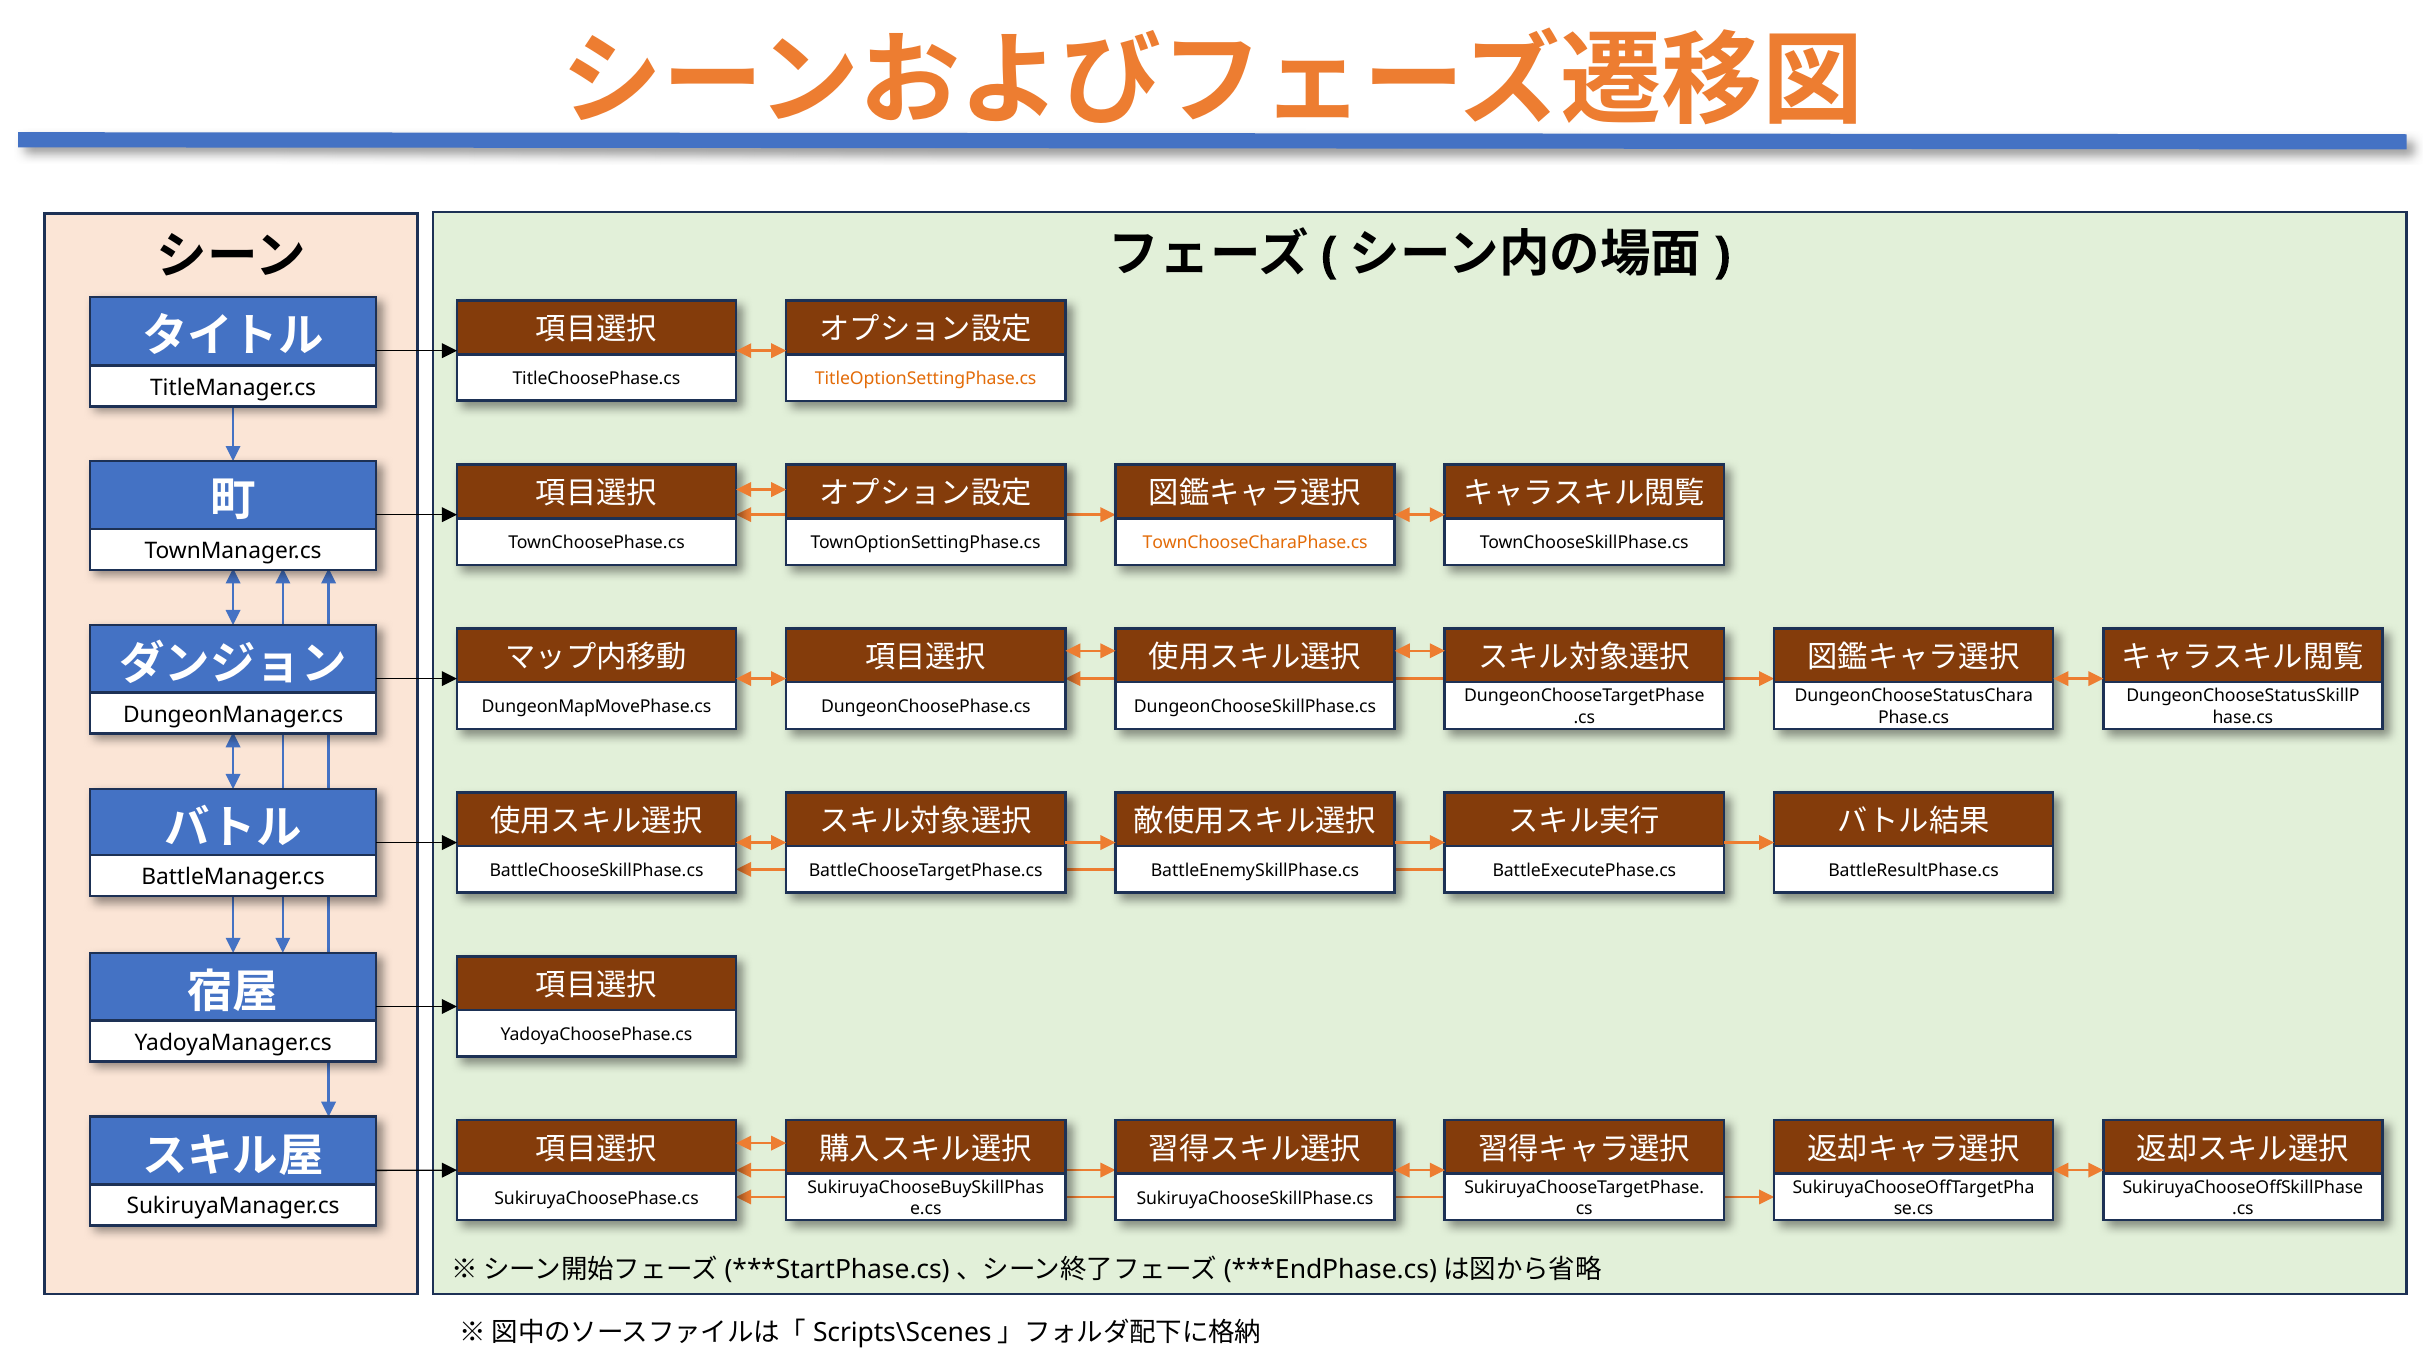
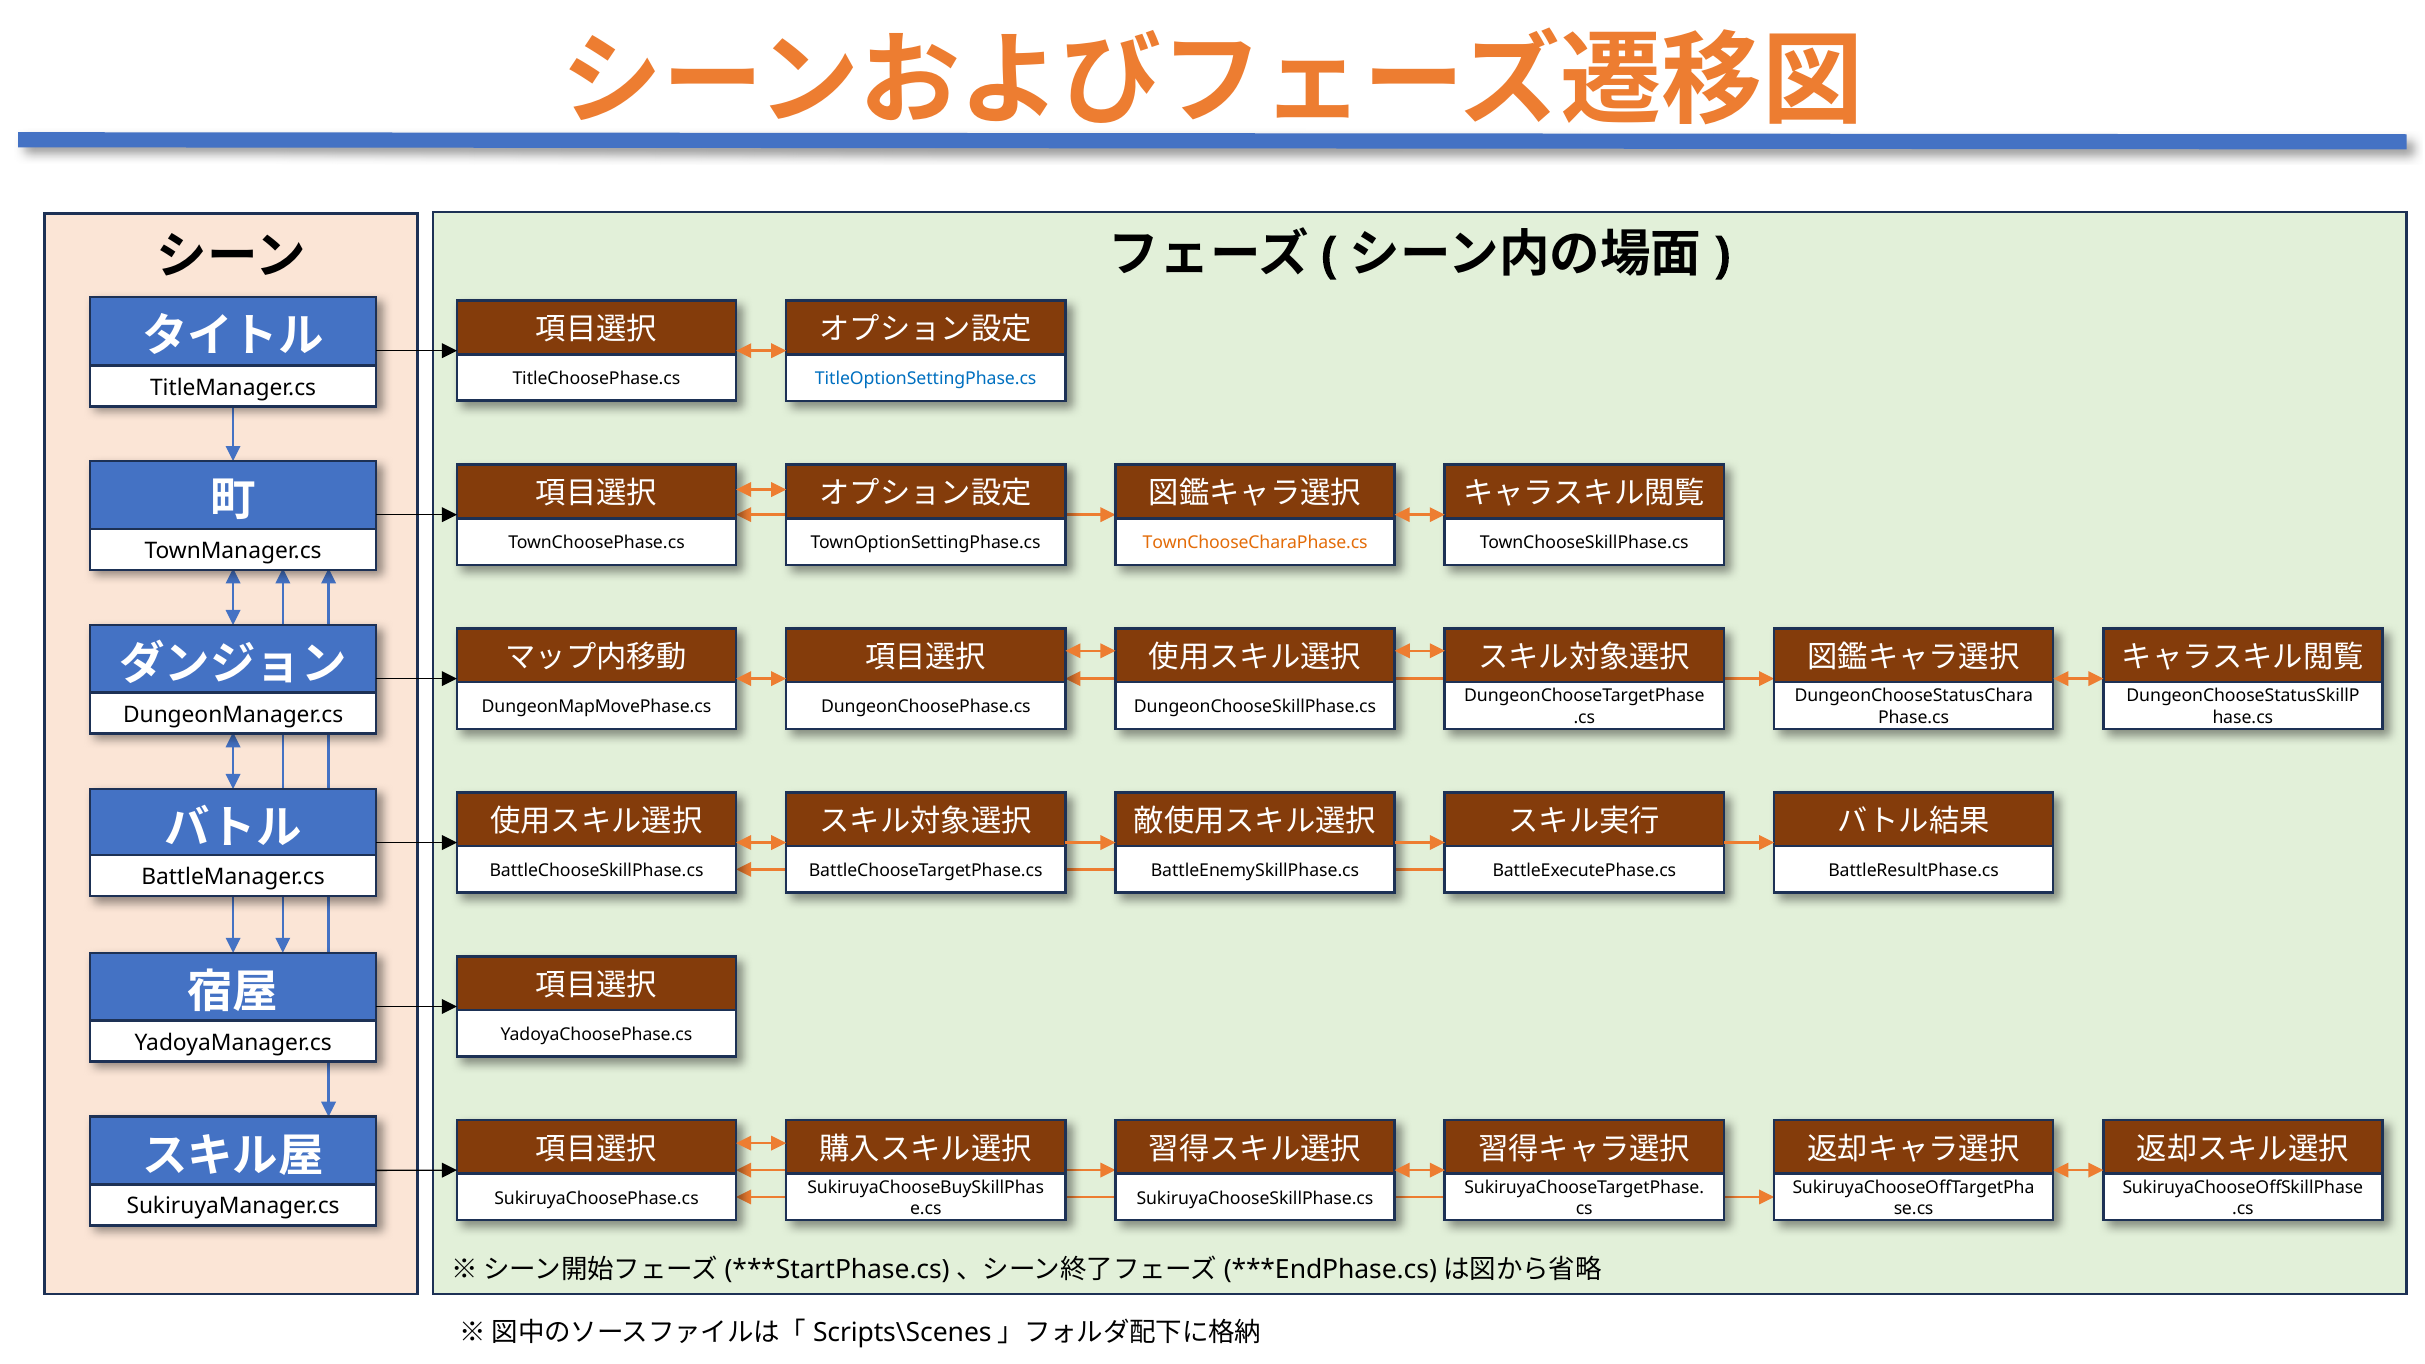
TitleOptionSettingPhase.cs colour: orange -> blue
